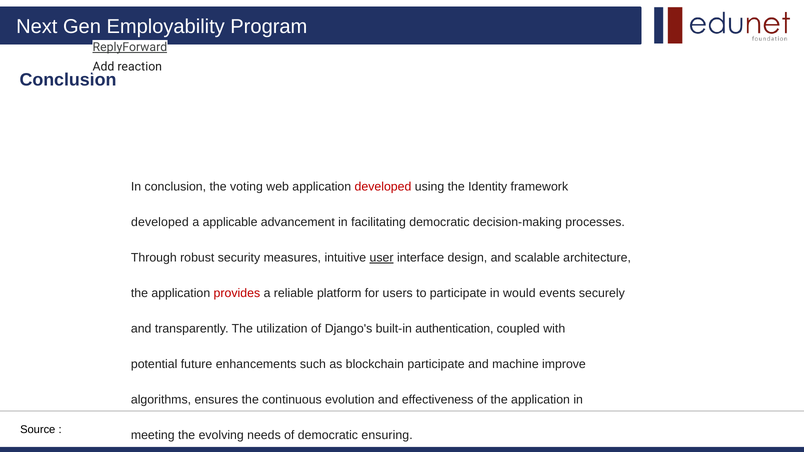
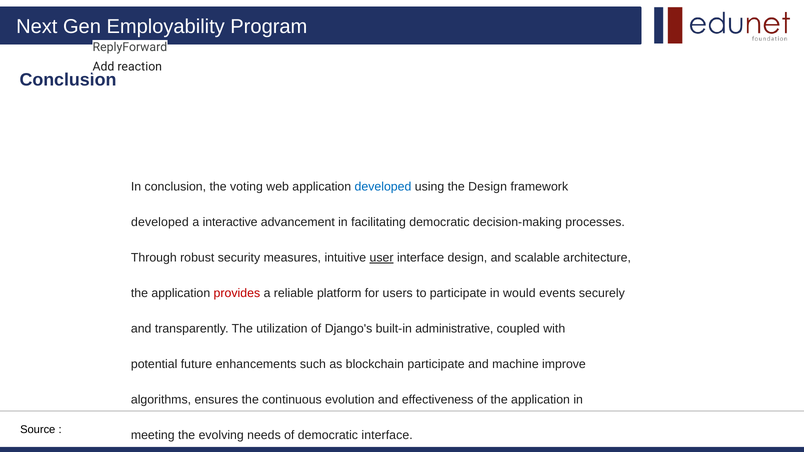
ReplyForward underline: present -> none
developed at (383, 187) colour: red -> blue
the Identity: Identity -> Design
applicable: applicable -> interactive
authentication: authentication -> administrative
democratic ensuring: ensuring -> interface
